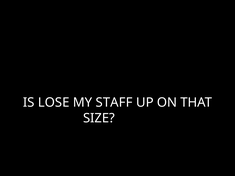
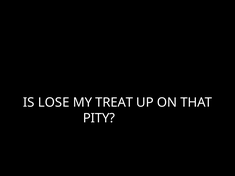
STAFF: STAFF -> TREAT
SIZE: SIZE -> PITY
